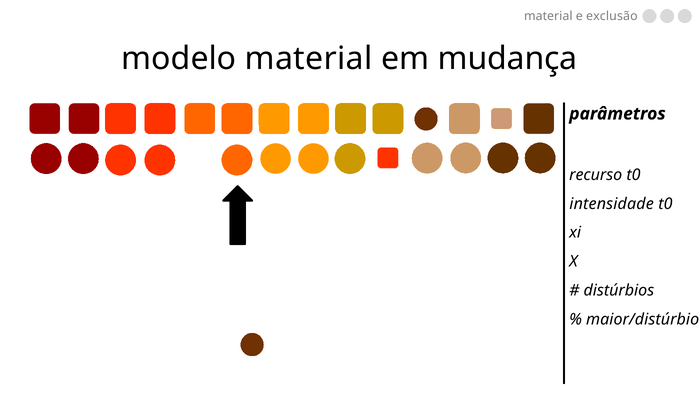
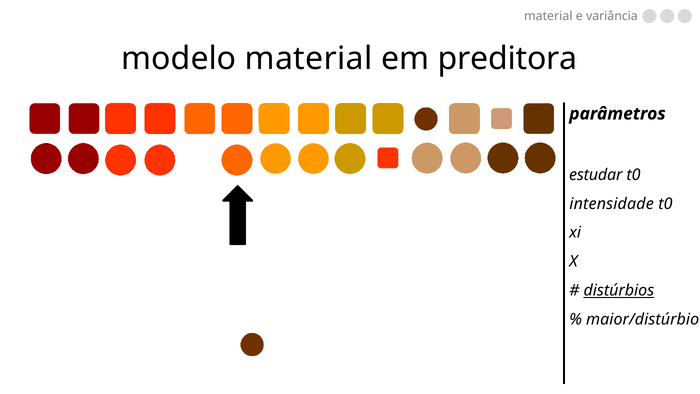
exclusão: exclusão -> variância
mudança: mudança -> preditora
recurso: recurso -> estudar
distúrbios underline: none -> present
